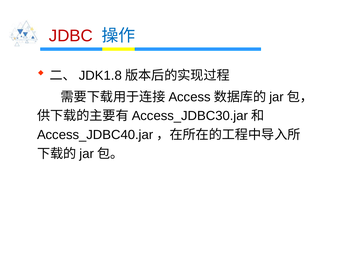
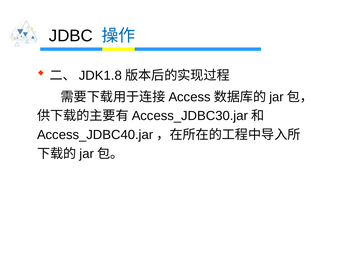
JDBC colour: red -> black
